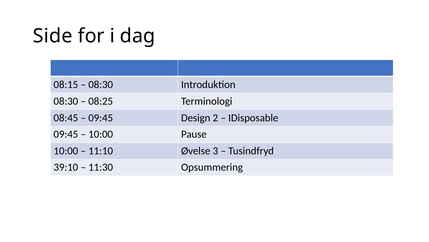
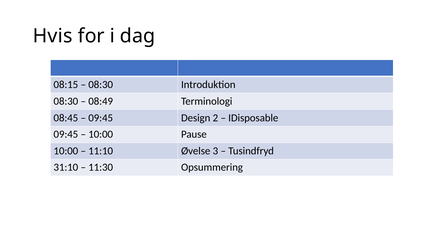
Side: Side -> Hvis
08:25: 08:25 -> 08:49
39:10: 39:10 -> 31:10
